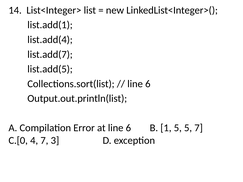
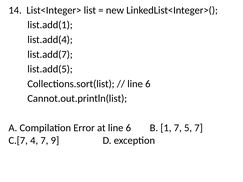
Output.out.println(list: Output.out.println(list -> Cannot.out.println(list
1 5: 5 -> 7
C.[0: C.[0 -> C.[7
3: 3 -> 9
